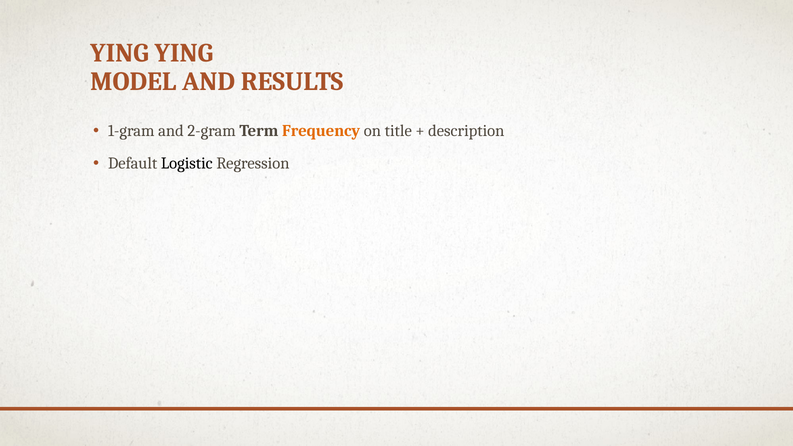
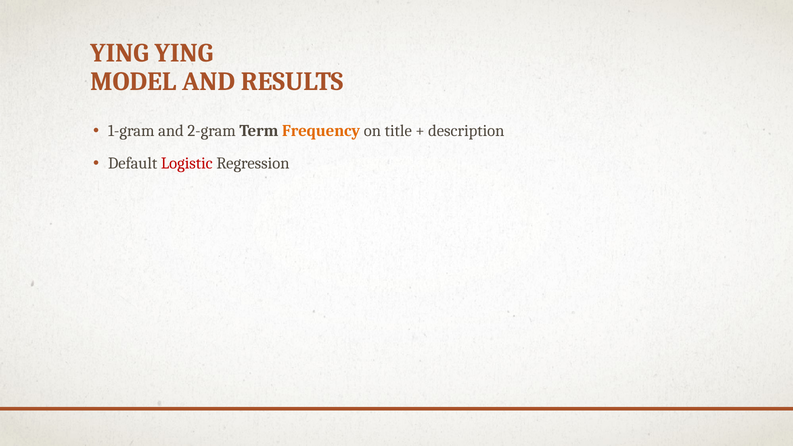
Logistic colour: black -> red
